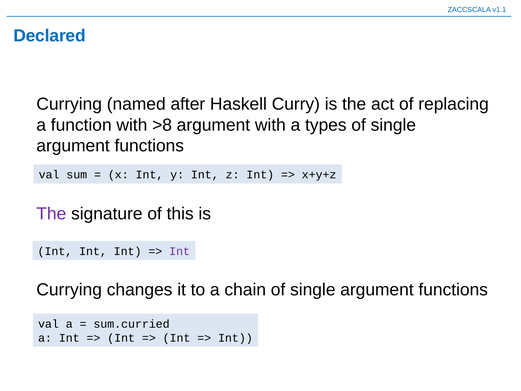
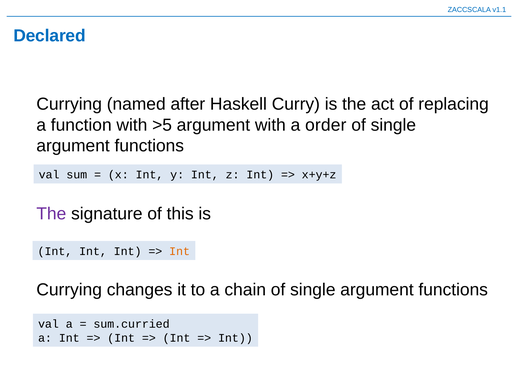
>8: >8 -> >5
types: types -> order
Int at (180, 251) colour: purple -> orange
